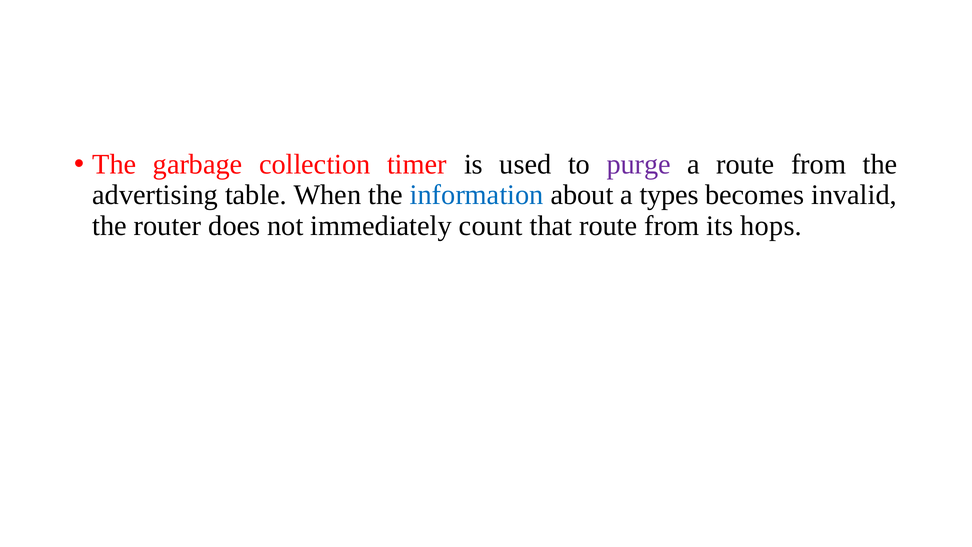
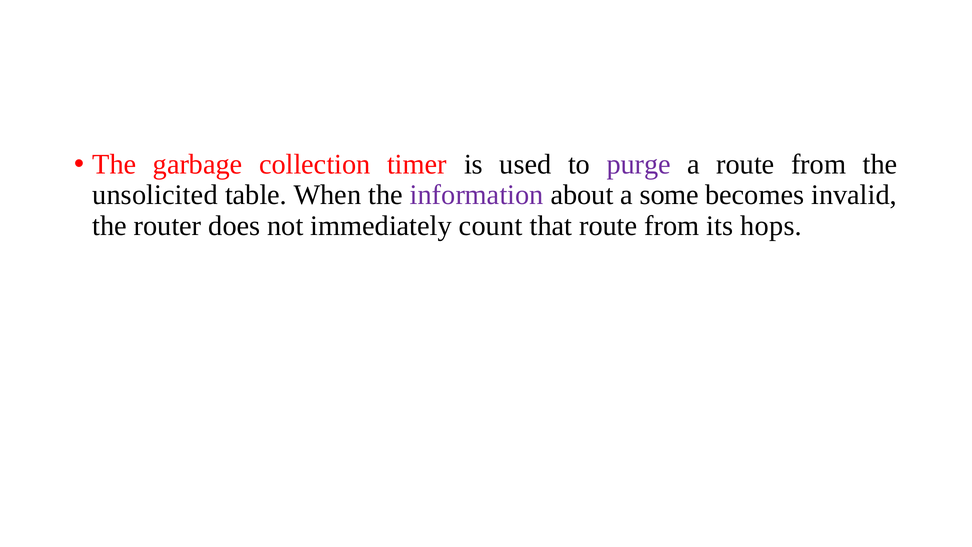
advertising: advertising -> unsolicited
information colour: blue -> purple
types: types -> some
